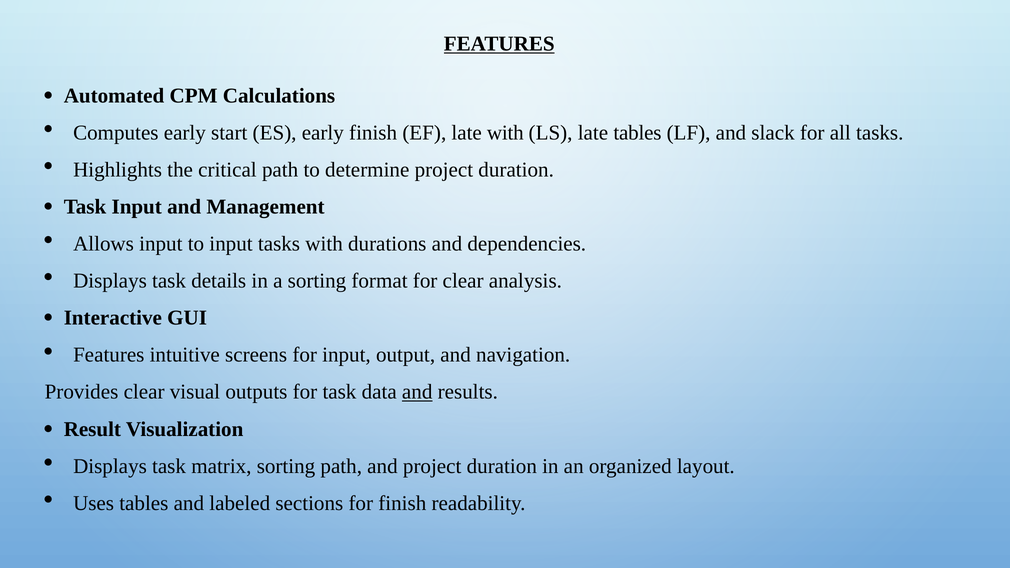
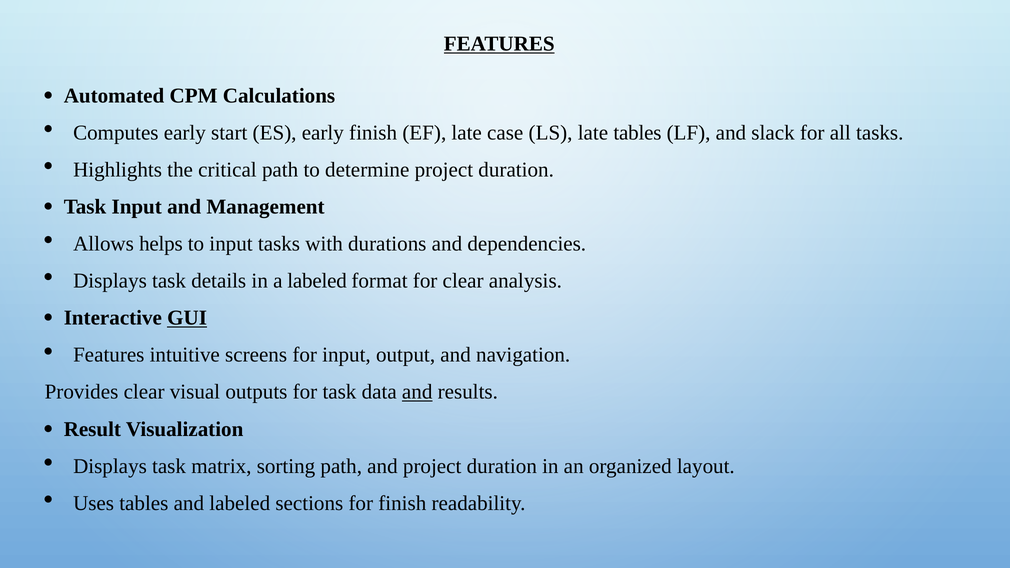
late with: with -> case
Allows input: input -> helps
a sorting: sorting -> labeled
GUI underline: none -> present
